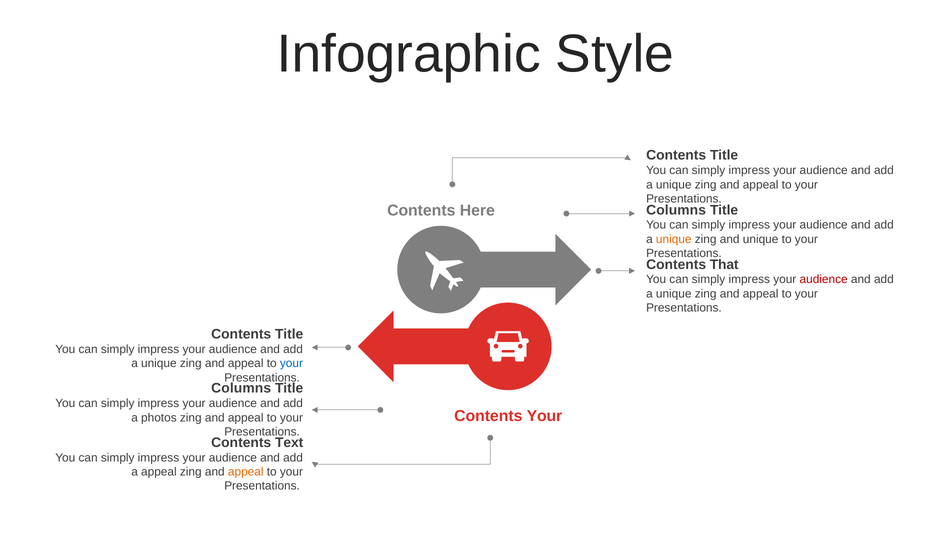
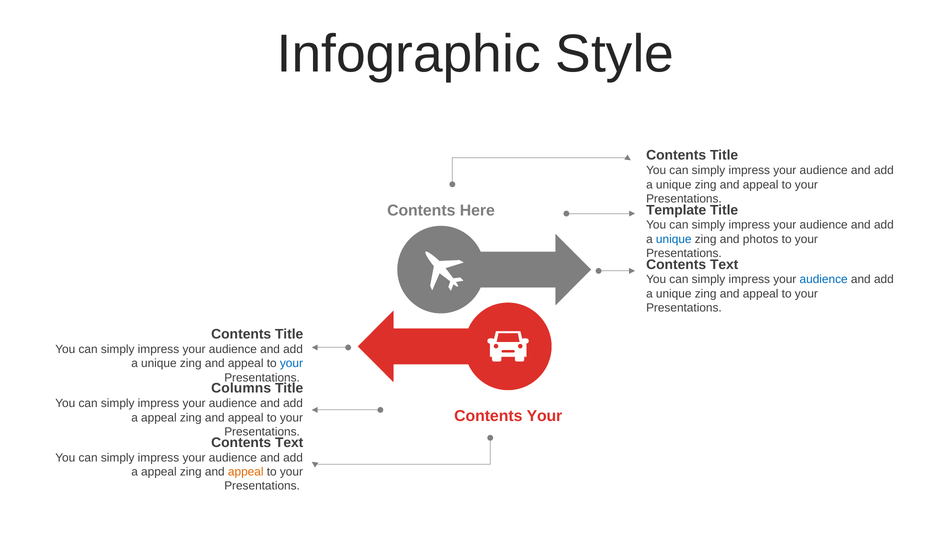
Columns at (676, 210): Columns -> Template
unique at (674, 239) colour: orange -> blue
and unique: unique -> photos
That at (724, 264): That -> Text
audience at (824, 279) colour: red -> blue
photos at (159, 417): photos -> appeal
